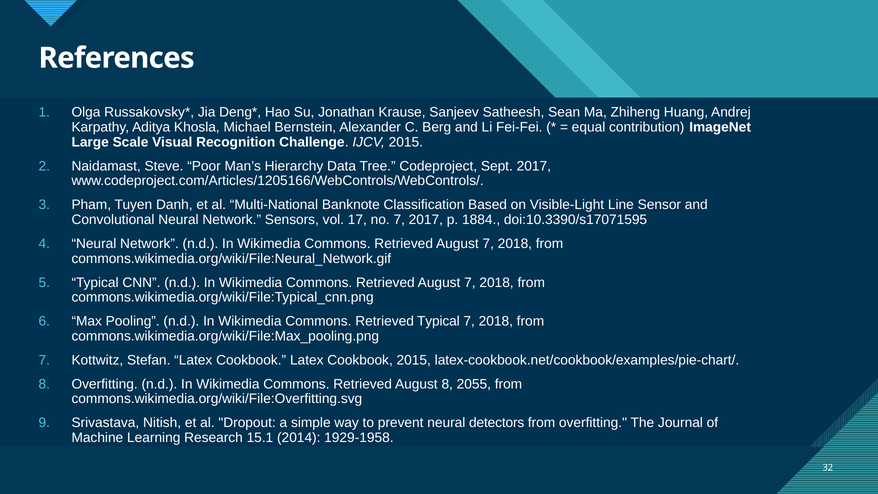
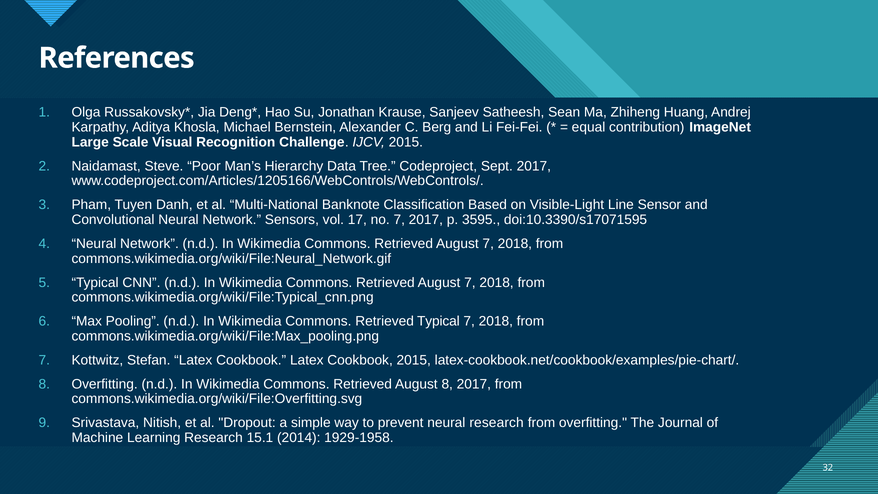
1884: 1884 -> 3595
8 2055: 2055 -> 2017
neural detectors: detectors -> research
